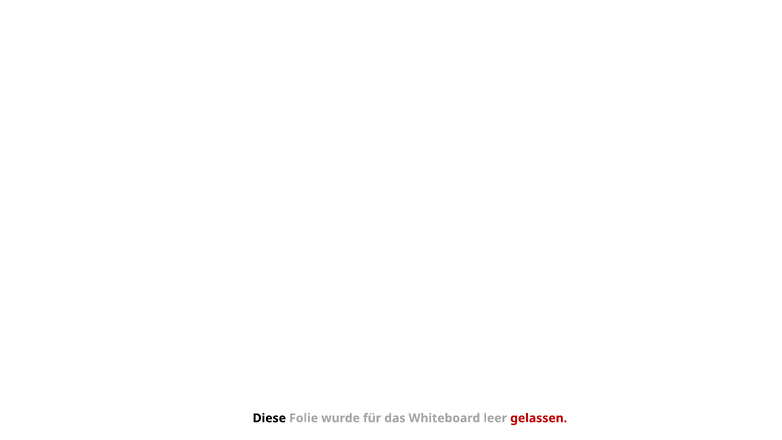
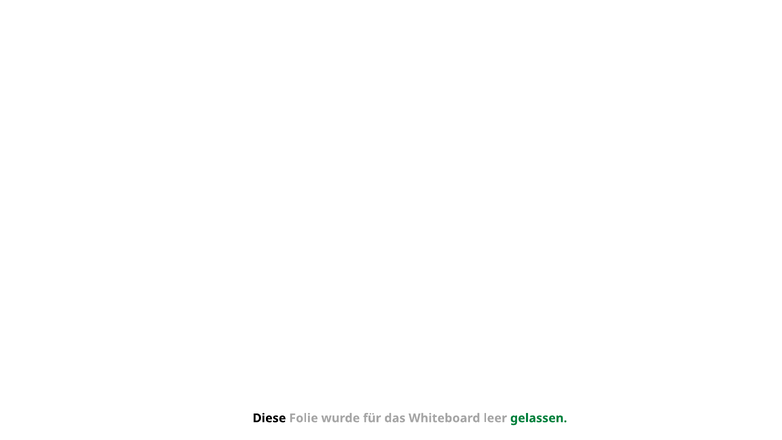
gelassen colour: red -> green
